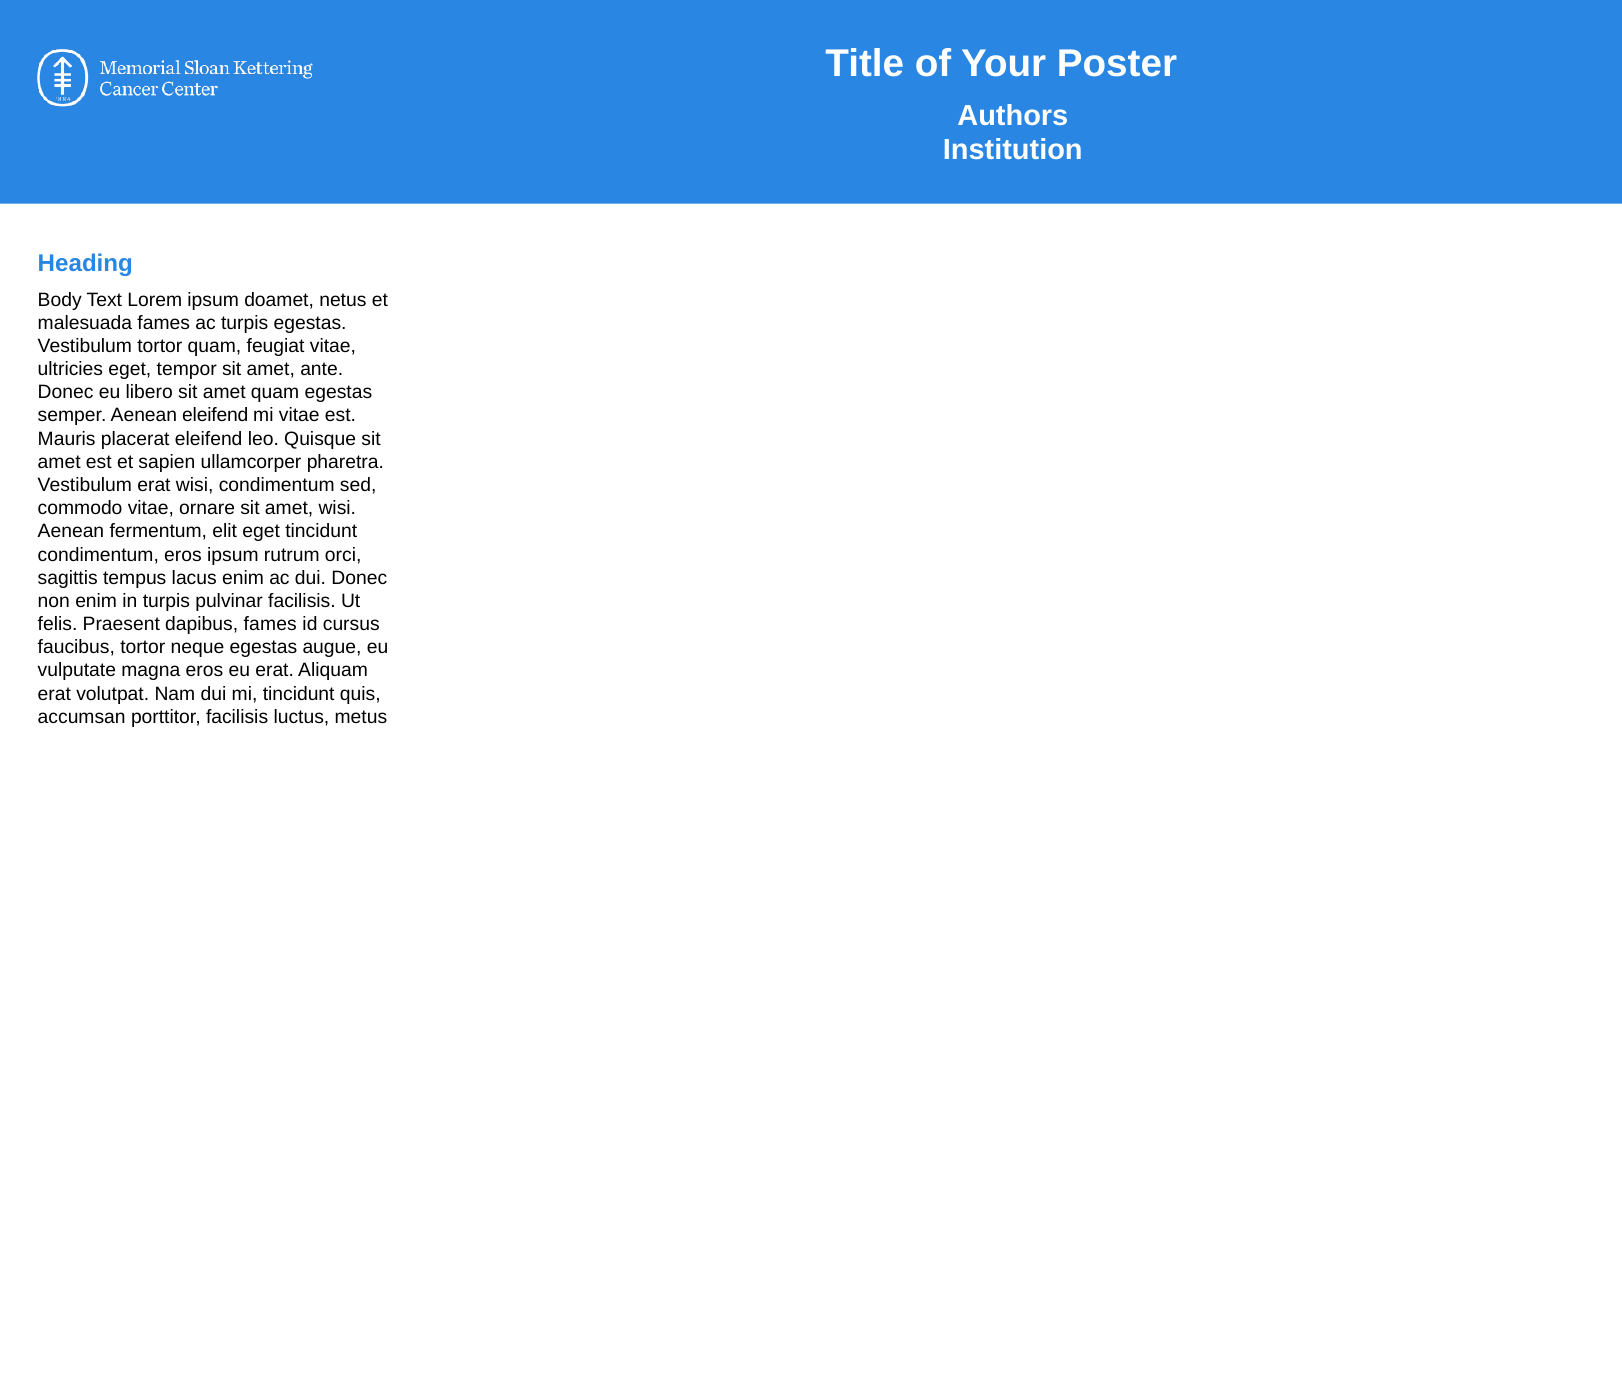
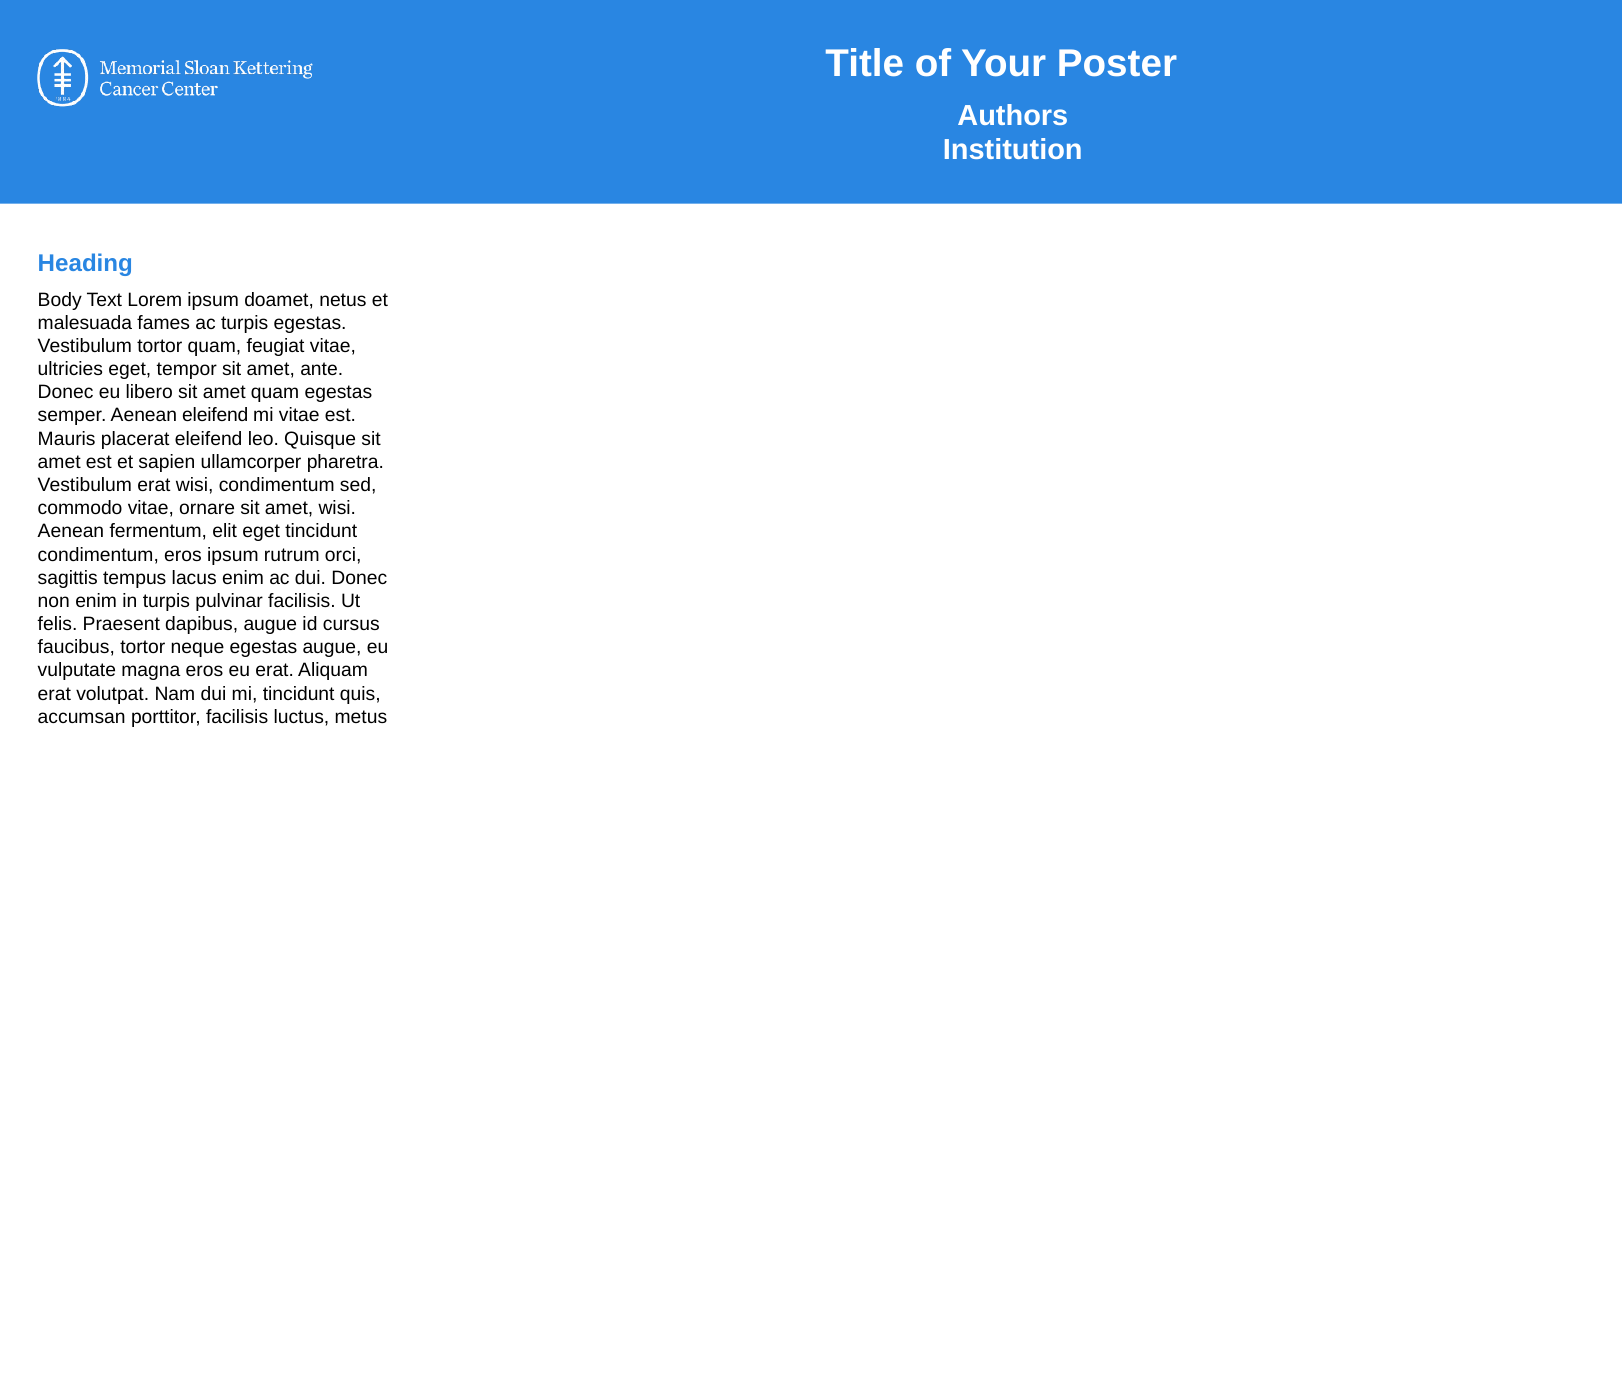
dapibus fames: fames -> augue
